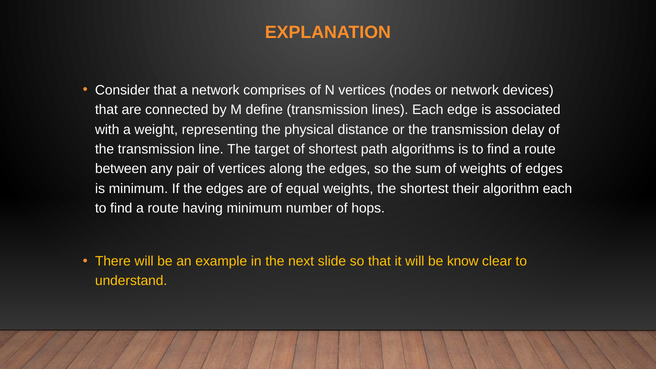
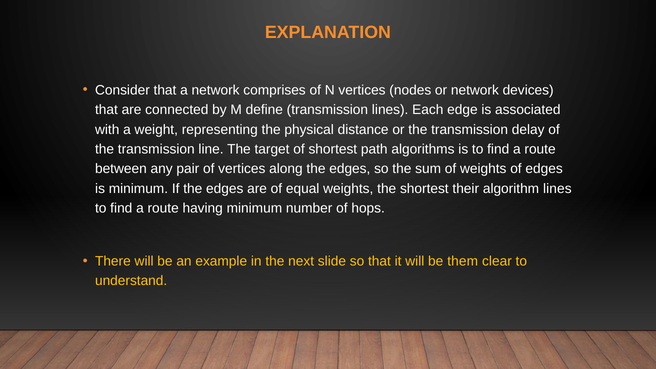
algorithm each: each -> lines
know: know -> them
